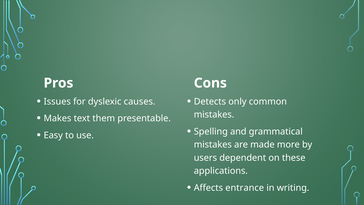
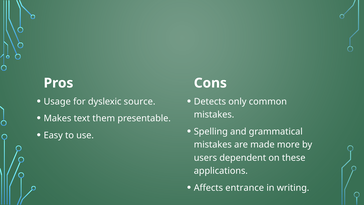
Issues: Issues -> Usage
causes: causes -> source
